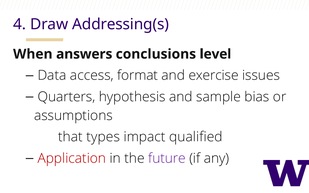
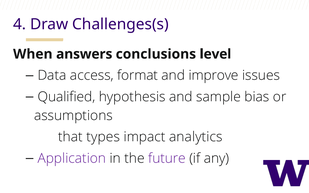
Addressing(s: Addressing(s -> Challenges(s
exercise: exercise -> improve
Quarters: Quarters -> Qualified
qualified: qualified -> analytics
Application colour: red -> purple
